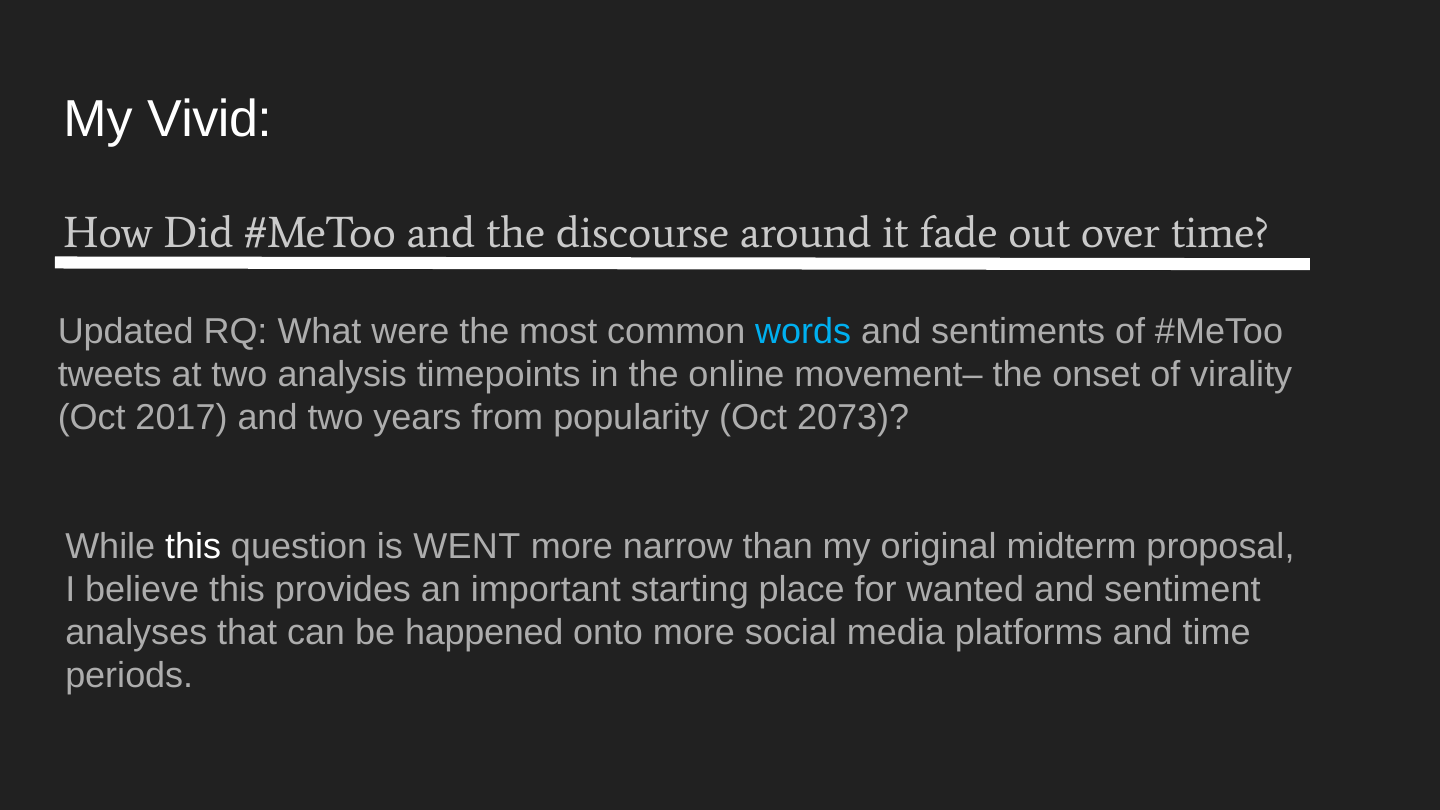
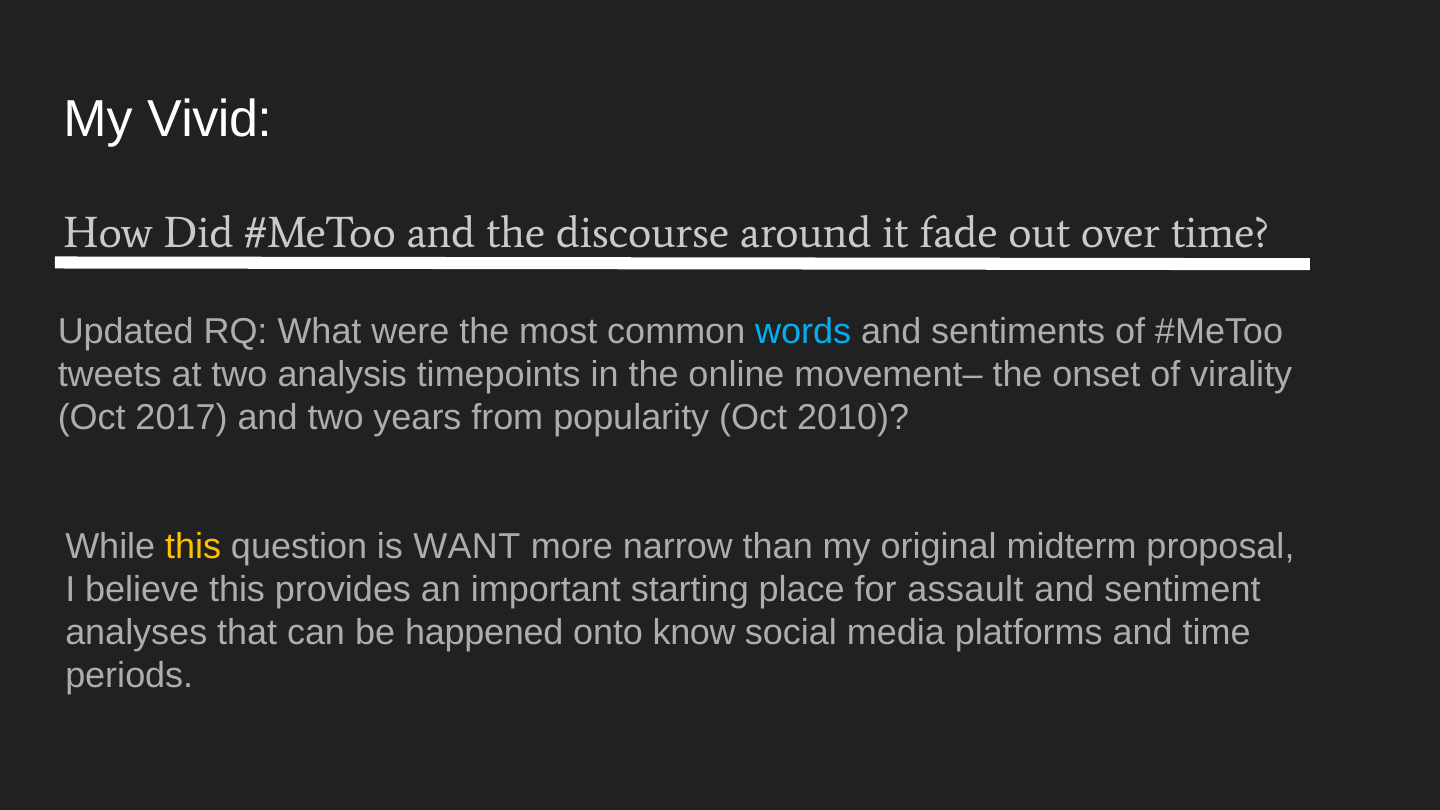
2073: 2073 -> 2010
this at (193, 546) colour: white -> yellow
WENT: WENT -> WANT
wanted: wanted -> assault
onto more: more -> know
